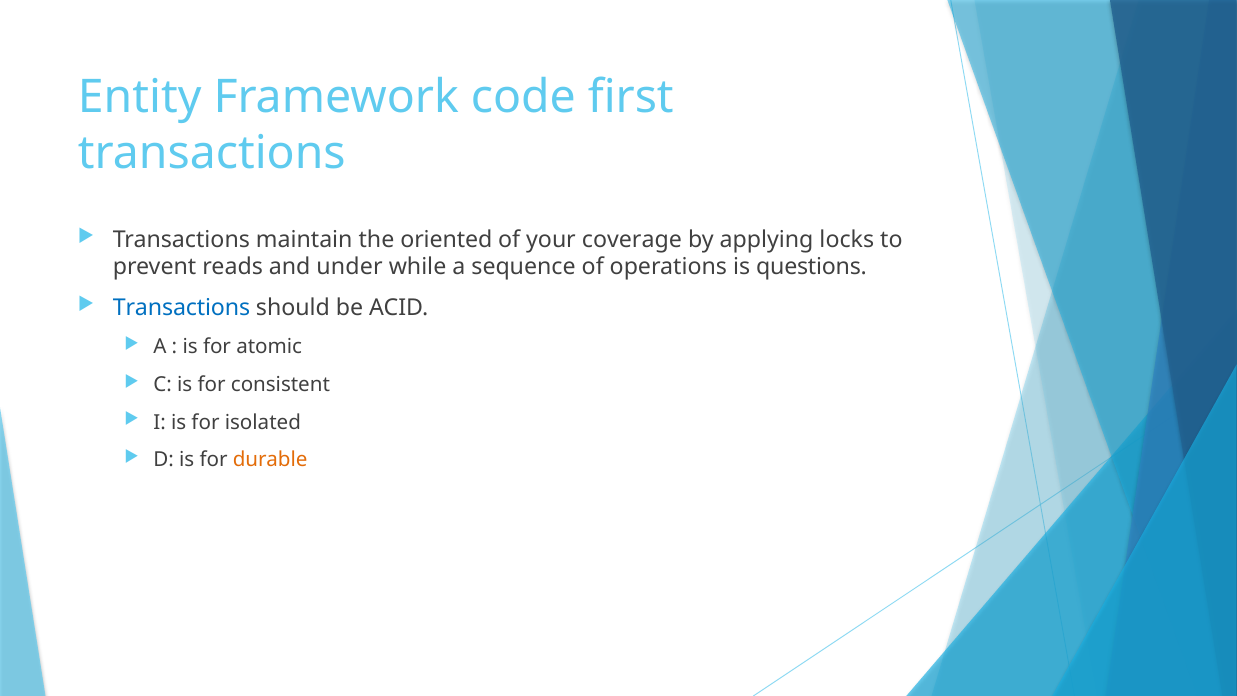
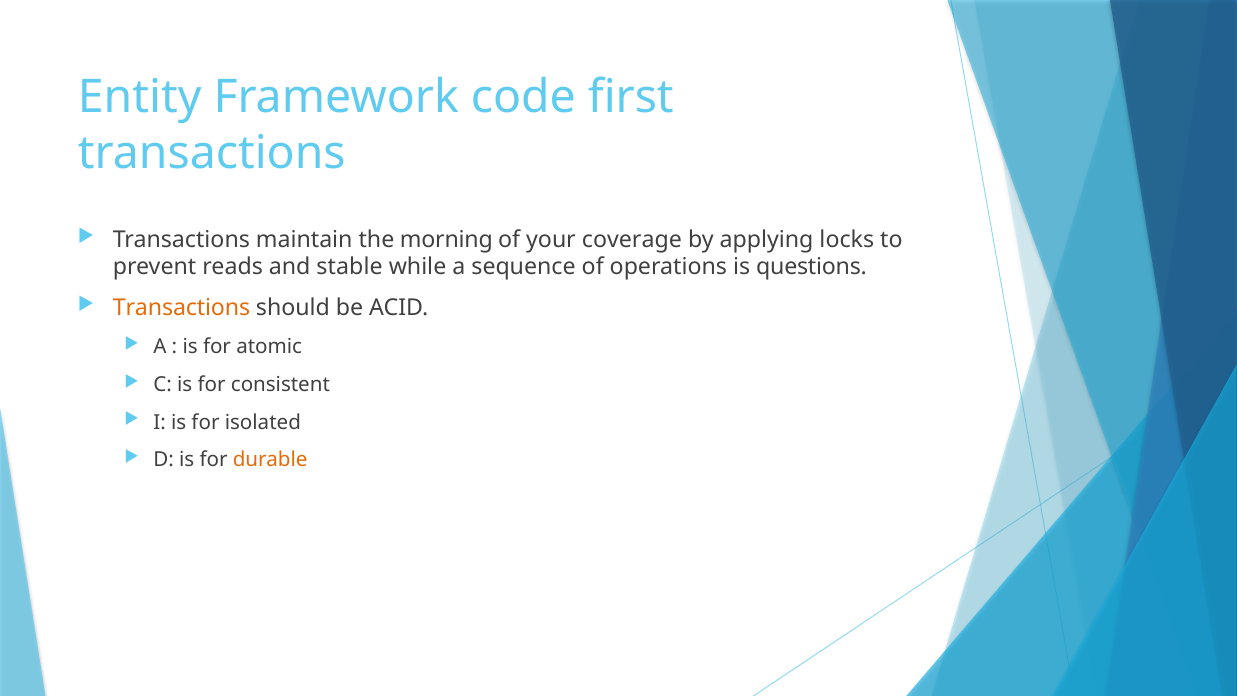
oriented: oriented -> morning
under: under -> stable
Transactions at (181, 308) colour: blue -> orange
